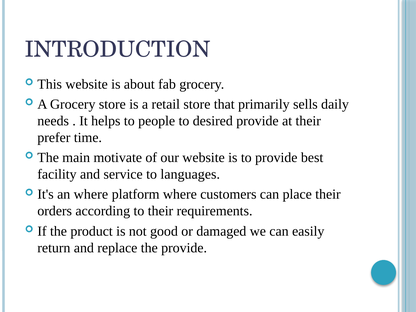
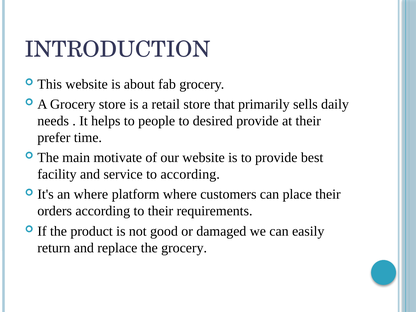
to languages: languages -> according
the provide: provide -> grocery
